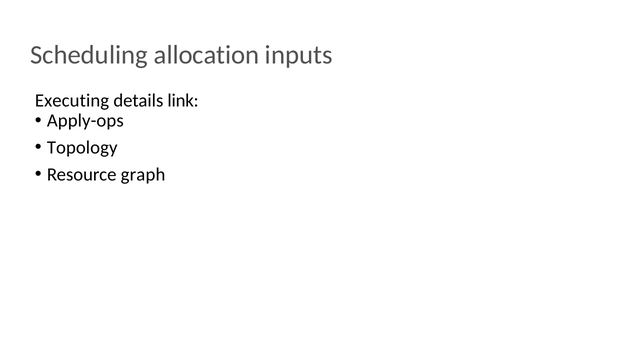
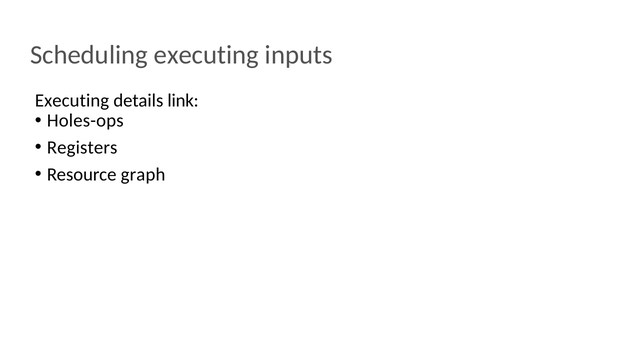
Scheduling allocation: allocation -> executing
Apply-ops: Apply-ops -> Holes-ops
Topology: Topology -> Registers
